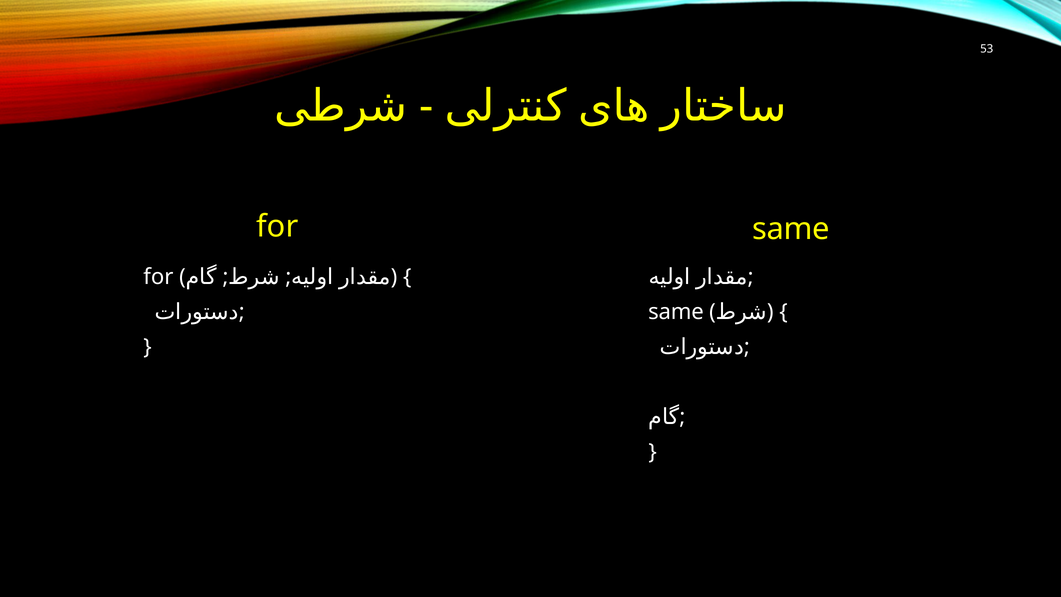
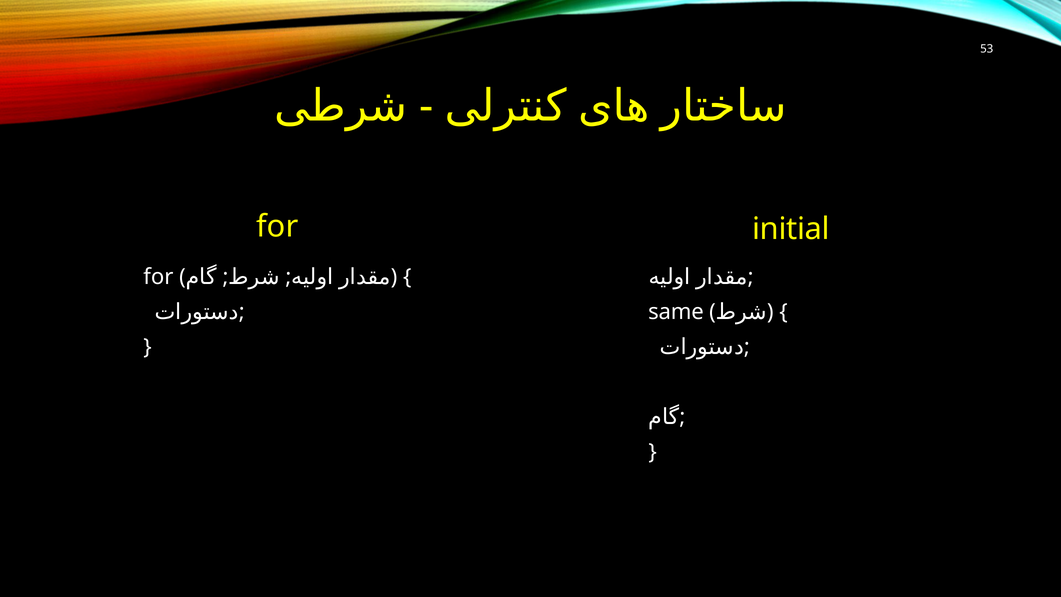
same at (791, 229): same -> initial
